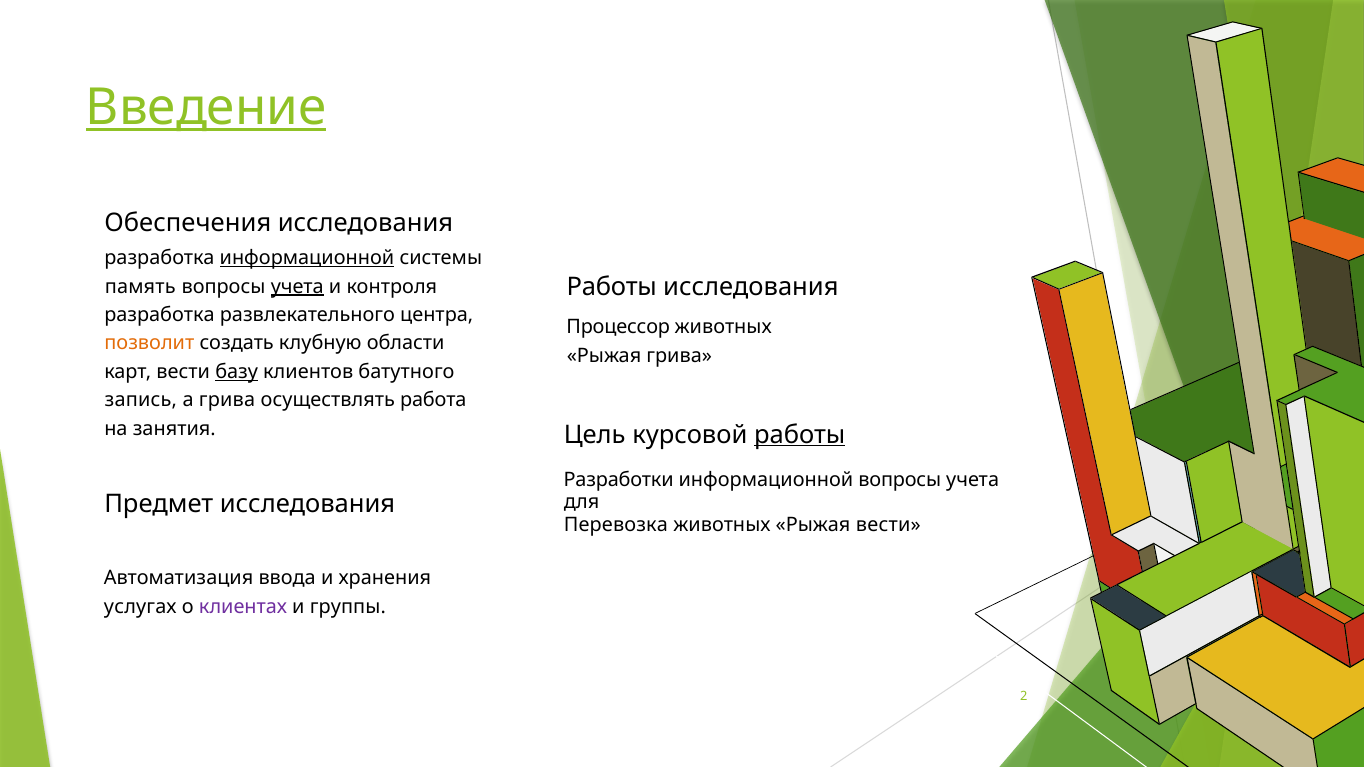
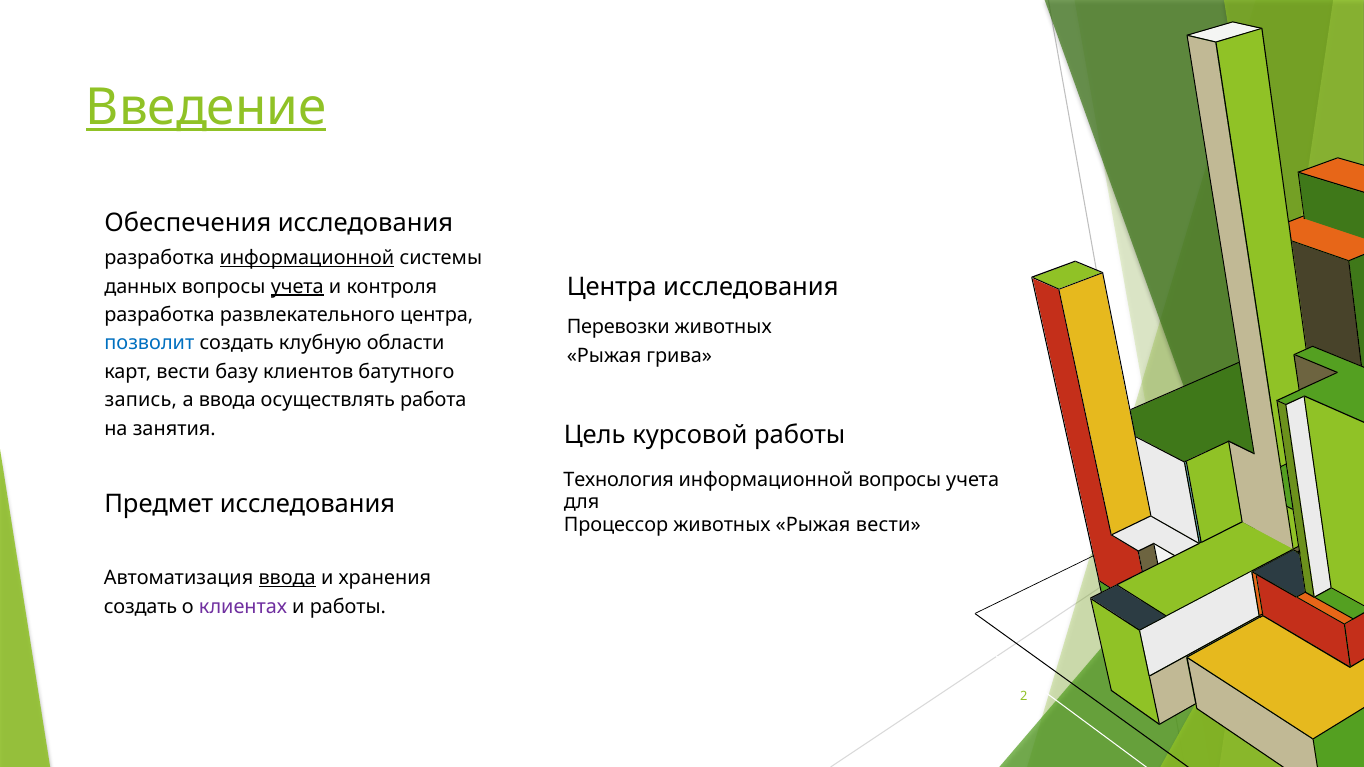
Работы at (612, 287): Работы -> Центра
память: память -> данных
Процессор: Процессор -> Перевозки
позволит colour: orange -> blue
базу underline: present -> none
а грива: грива -> ввода
работы at (800, 435) underline: present -> none
Разработки: Разработки -> Технология
Перевозка: Перевозка -> Процессор
ввода at (287, 578) underline: none -> present
услугах at (140, 607): услугах -> создать
и группы: группы -> работы
